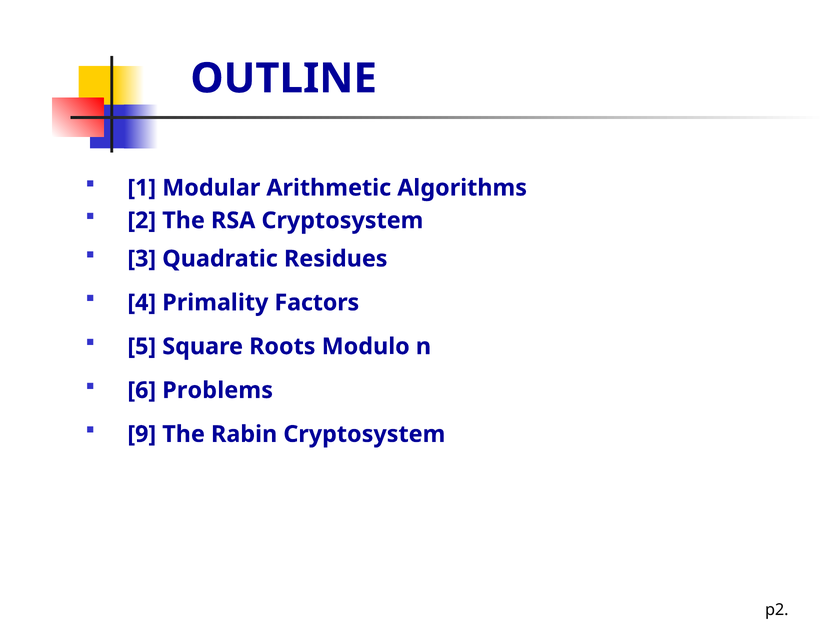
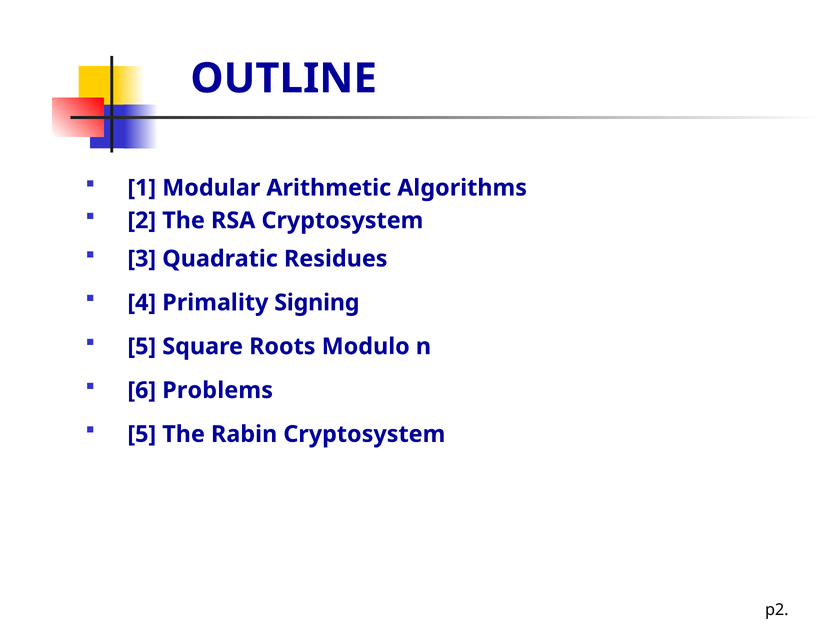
Factors: Factors -> Signing
9 at (142, 434): 9 -> 5
